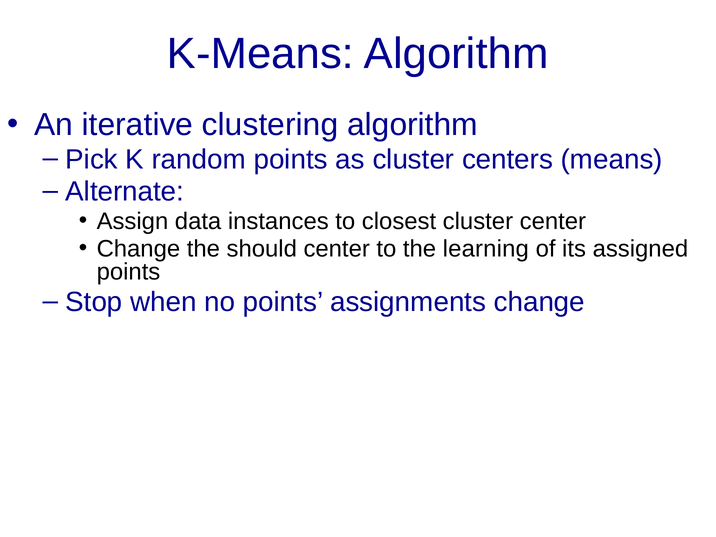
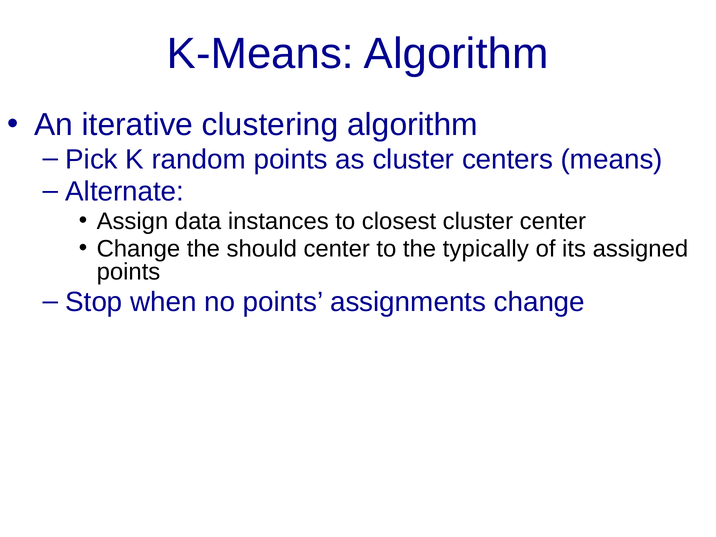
learning: learning -> typically
